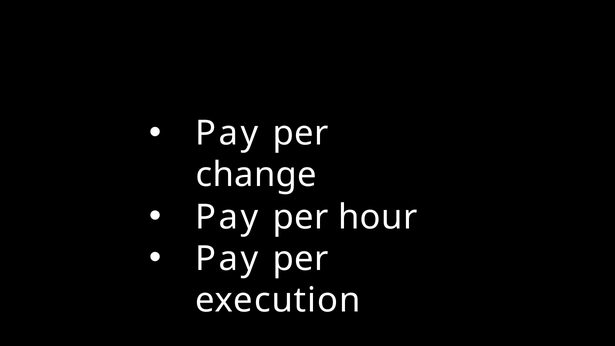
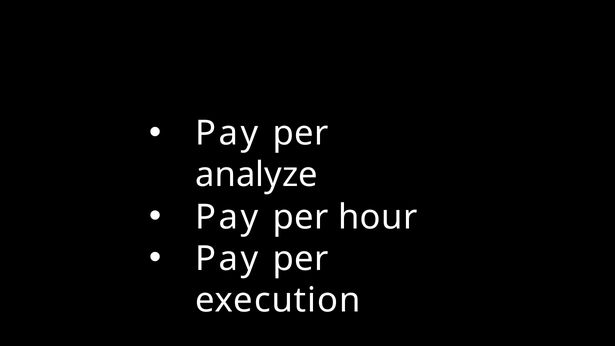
change: change -> analyze
